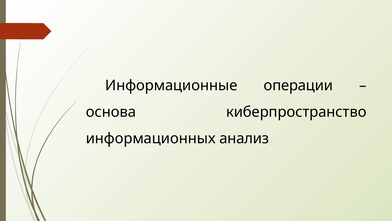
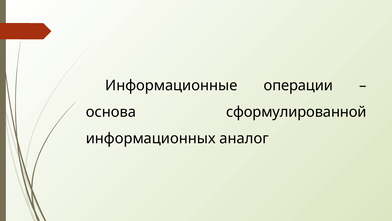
киберпространство: киберпространство -> сформулированной
анализ: анализ -> аналог
